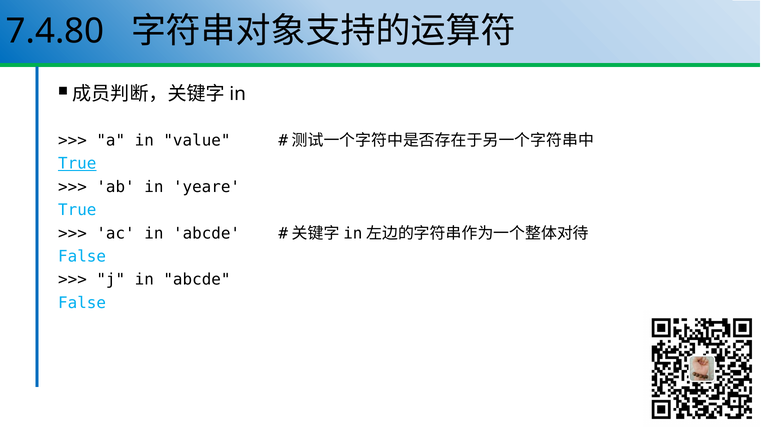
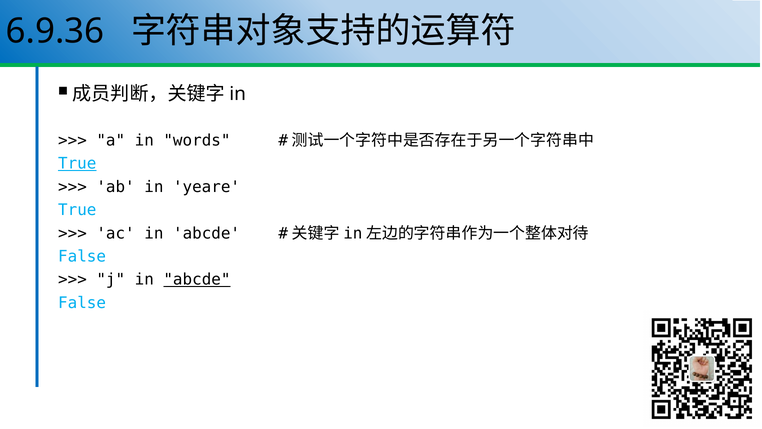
7.4.80: 7.4.80 -> 6.9.36
value: value -> words
abcde at (197, 279) underline: none -> present
